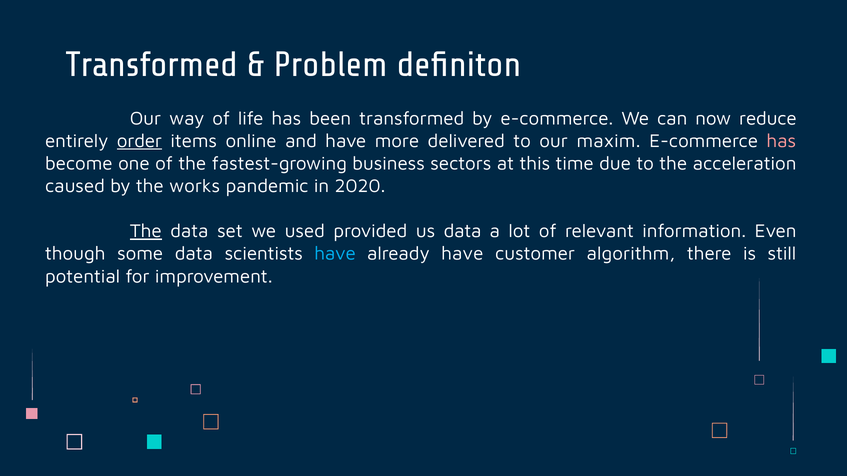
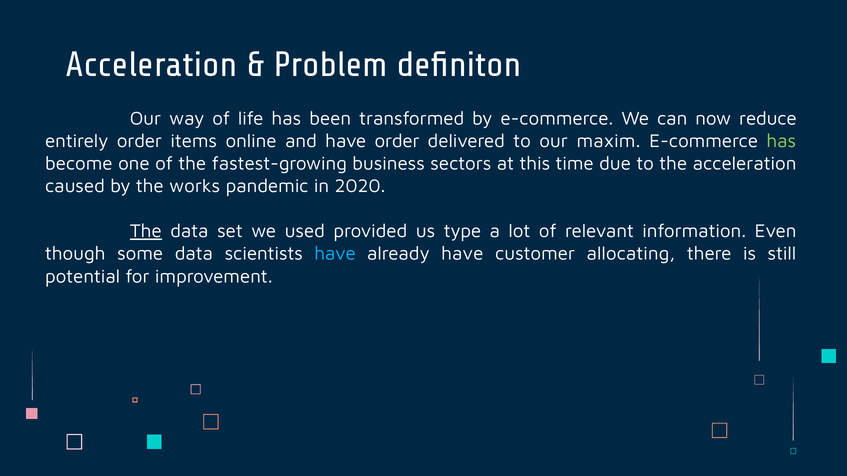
Transformed at (152, 64): Transformed -> Acceleration
order at (139, 141) underline: present -> none
have more: more -> order
has at (781, 141) colour: pink -> light green
us data: data -> type
algorithm: algorithm -> allocating
